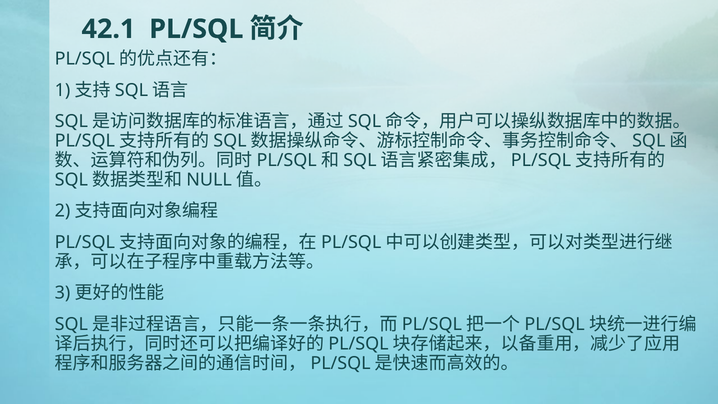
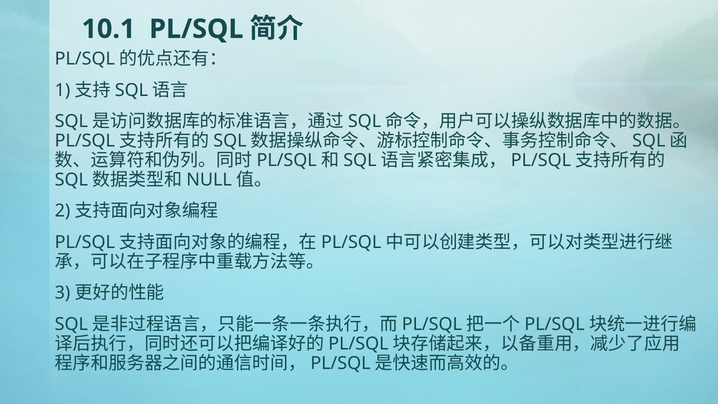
42.1: 42.1 -> 10.1
